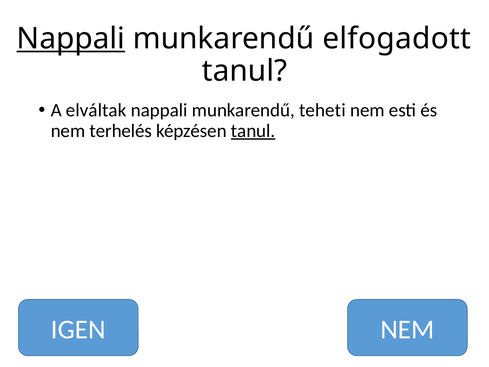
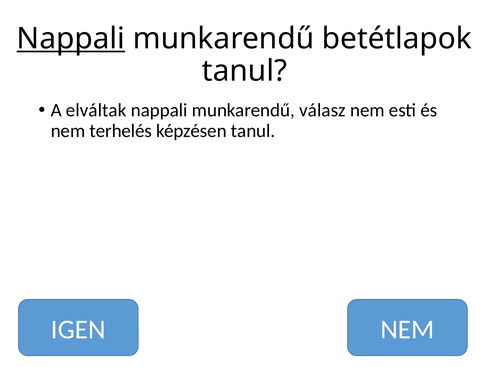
elfogadott: elfogadott -> betétlapok
teheti: teheti -> válasz
tanul at (253, 131) underline: present -> none
